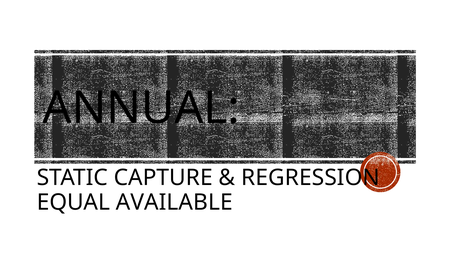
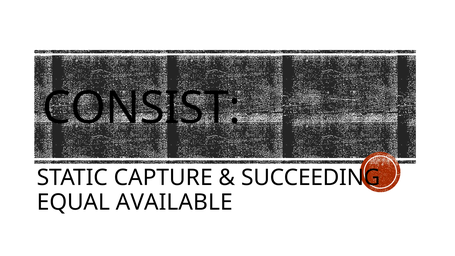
ANNUAL: ANNUAL -> CONSIST
REGRESSION: REGRESSION -> SUCCEEDING
